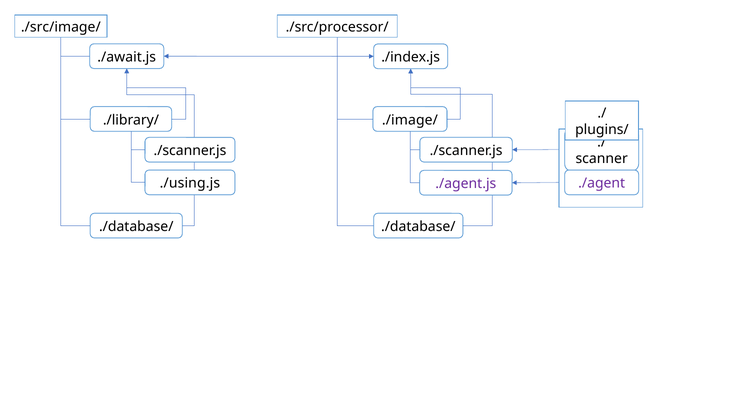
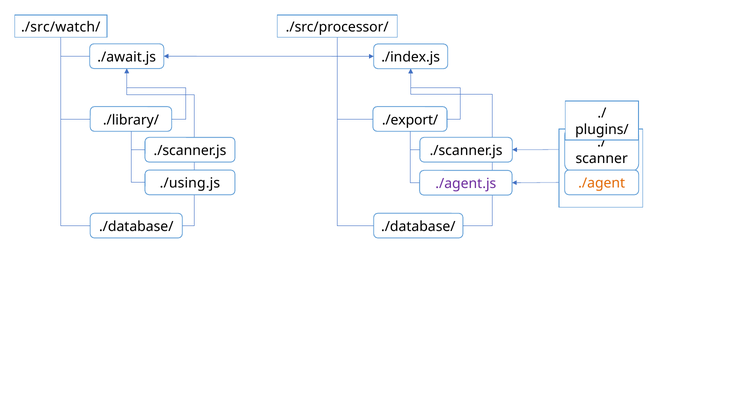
./src/image/: ./src/image/ -> ./src/watch/
./image/: ./image/ -> ./export/
./agent colour: purple -> orange
